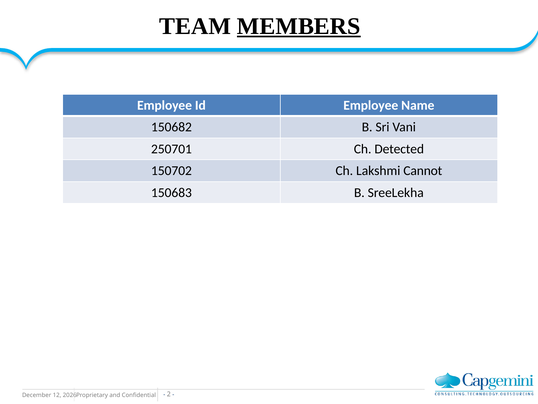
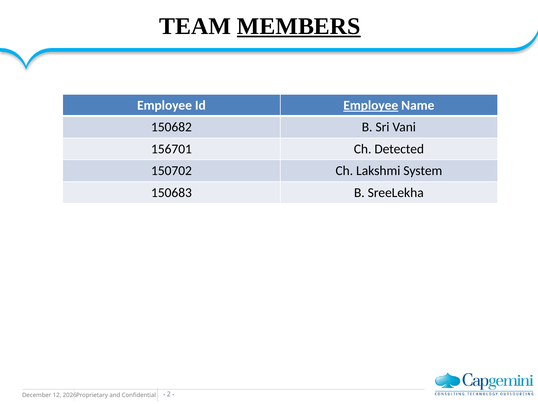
Employee at (371, 105) underline: none -> present
250701: 250701 -> 156701
Cannot: Cannot -> System
